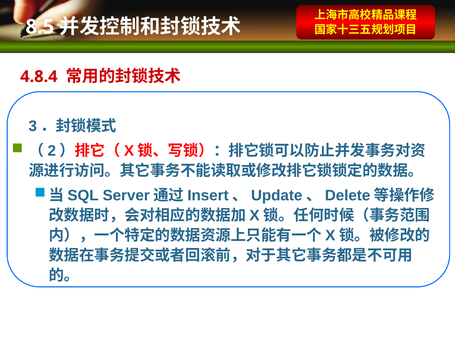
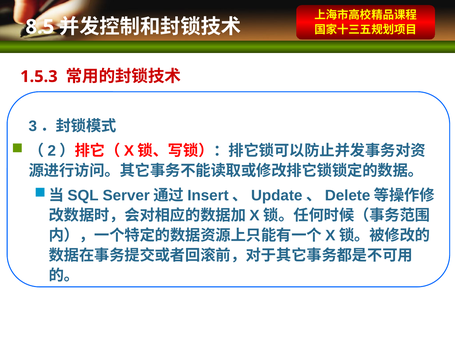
4.8.4: 4.8.4 -> 1.5.3
